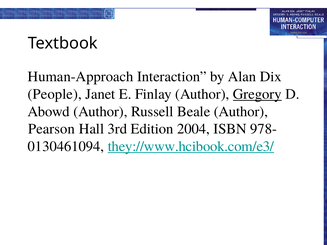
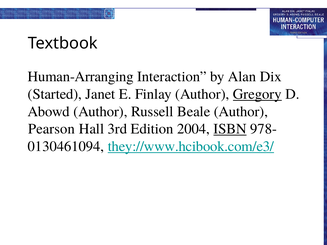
Human-Approach: Human-Approach -> Human-Arranging
People: People -> Started
ISBN underline: none -> present
